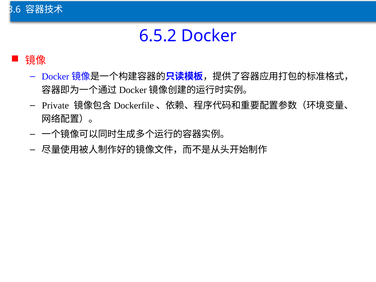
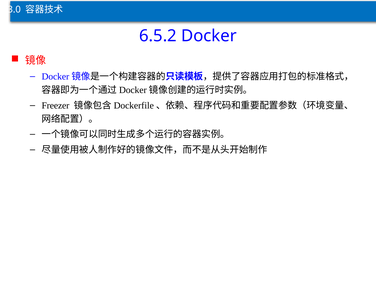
3.6: 3.6 -> 3.0
Private: Private -> Freezer
